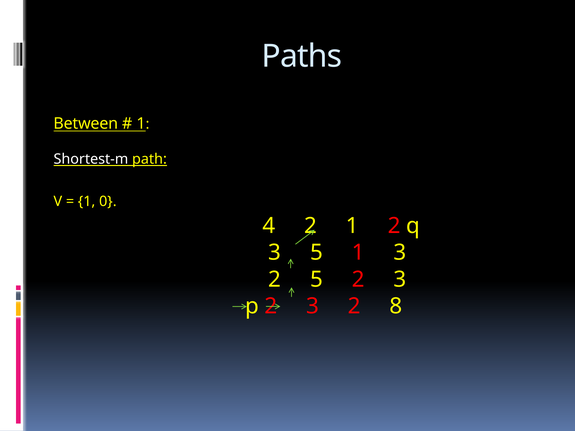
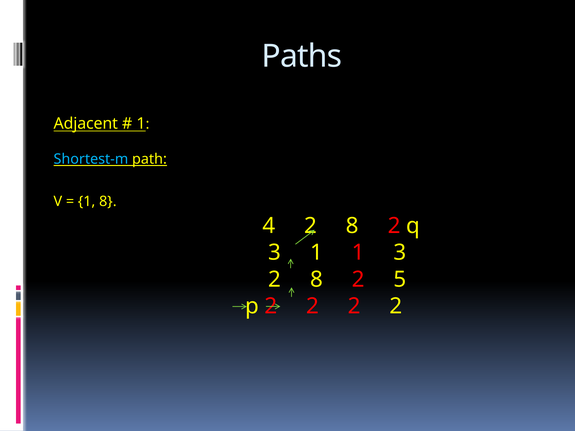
Between: Between -> Adjacent
Shortest-m colour: white -> light blue
1 0: 0 -> 8
1 at (352, 226): 1 -> 8
3 5: 5 -> 1
5 at (316, 279): 5 -> 8
3 at (400, 279): 3 -> 5
p 2 3: 3 -> 2
8 at (396, 306): 8 -> 2
